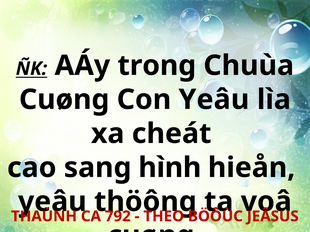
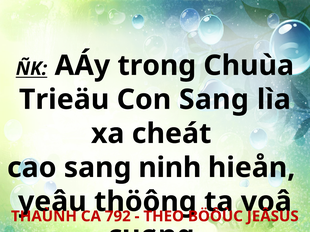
Cuøng at (64, 100): Cuøng -> Trieäu
Con Yeâu: Yeâu -> Sang
hình: hình -> ninh
